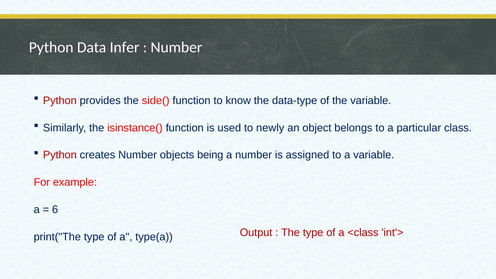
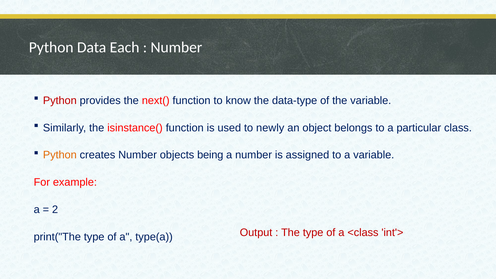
Infer: Infer -> Each
side(: side( -> next(
Python at (60, 155) colour: red -> orange
6: 6 -> 2
